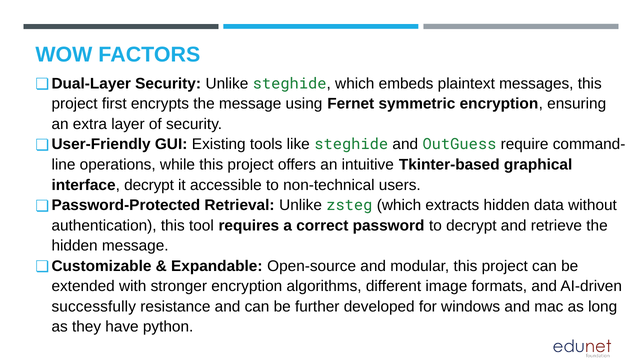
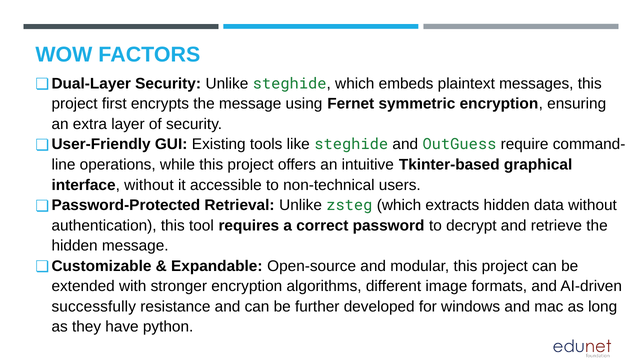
interface decrypt: decrypt -> without
